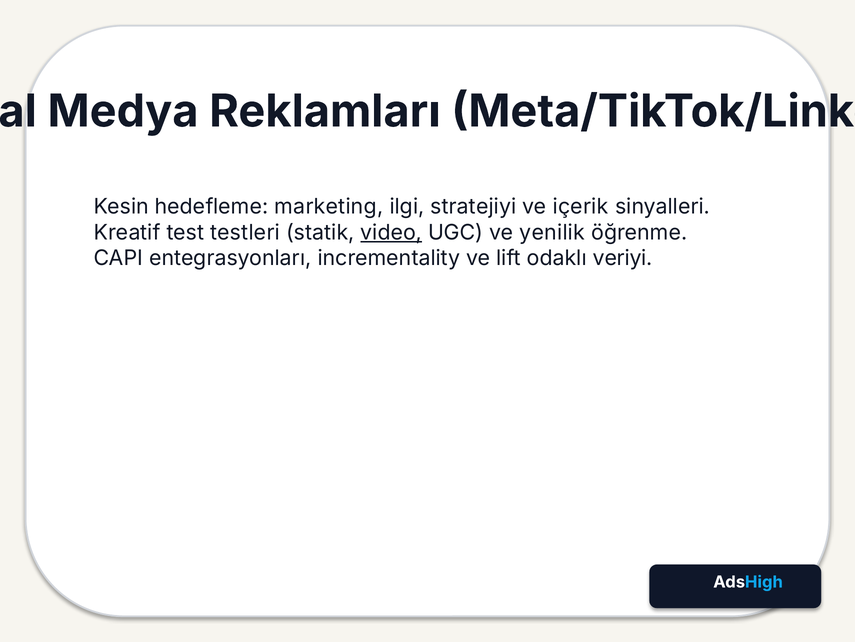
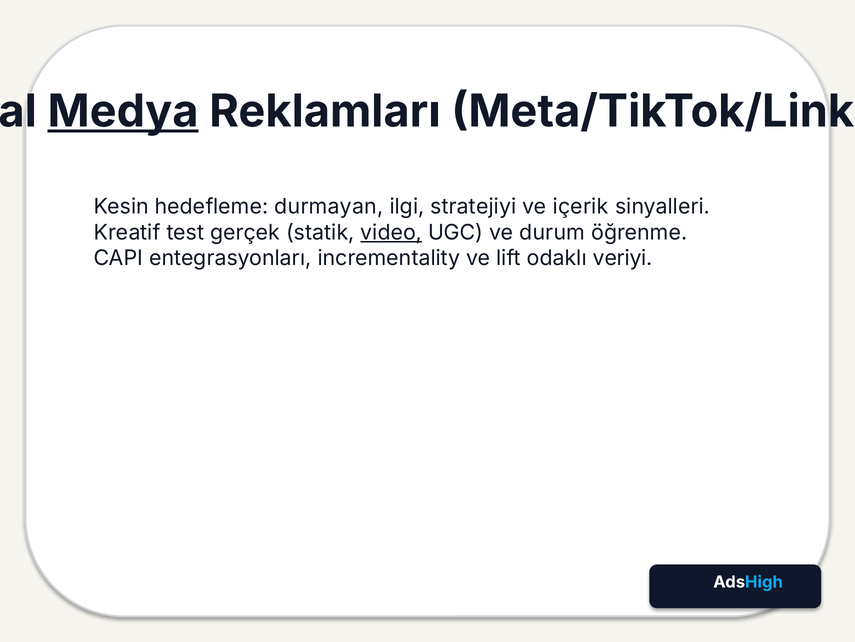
Medya underline: none -> present
marketing: marketing -> durmayan
testleri: testleri -> gerçek
yenilik: yenilik -> durum
